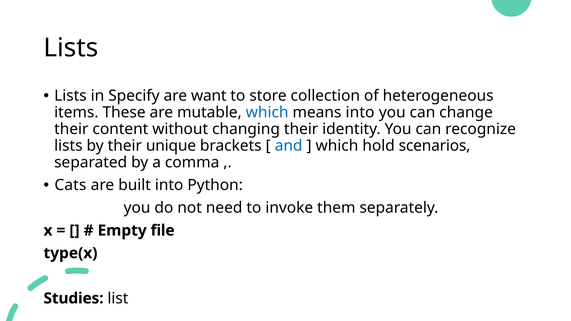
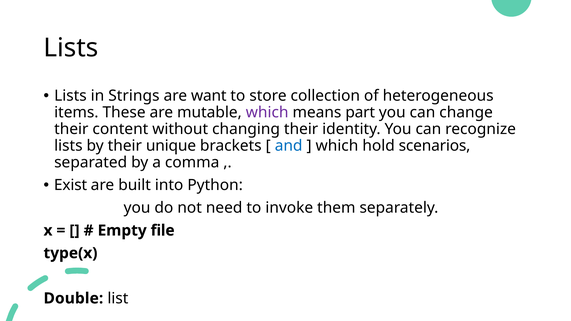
Specify: Specify -> Strings
which at (267, 113) colour: blue -> purple
means into: into -> part
Cats: Cats -> Exist
Studies: Studies -> Double
